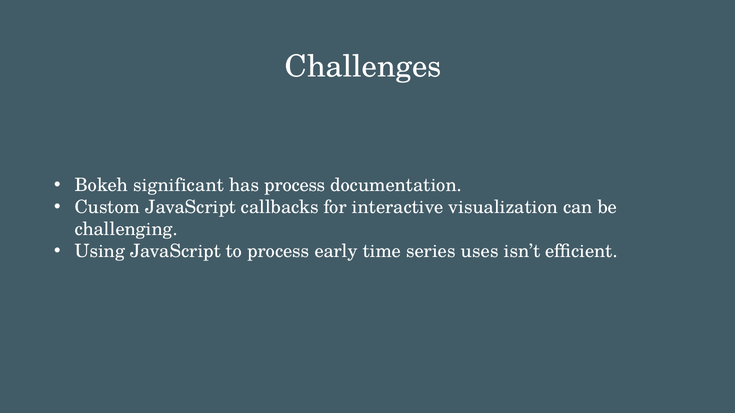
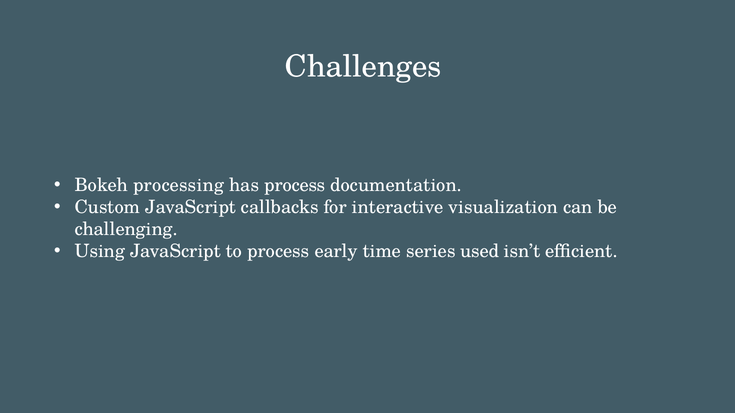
significant: significant -> processing
uses: uses -> used
